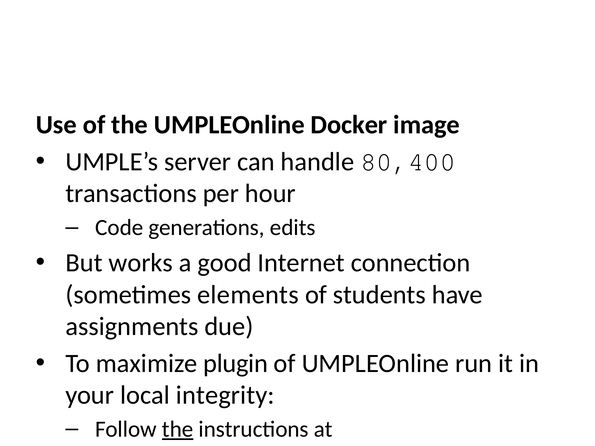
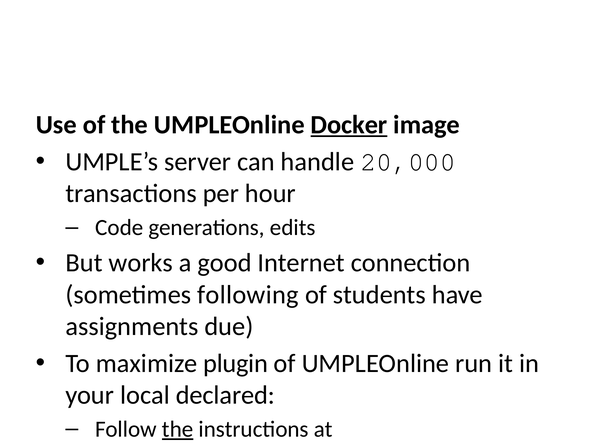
Docker underline: none -> present
80,400: 80,400 -> 20,000
elements: elements -> following
integrity: integrity -> declared
